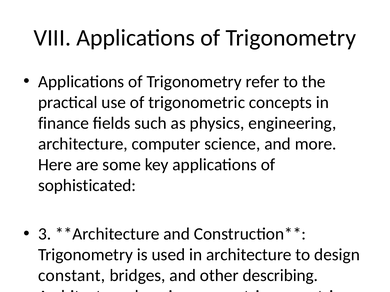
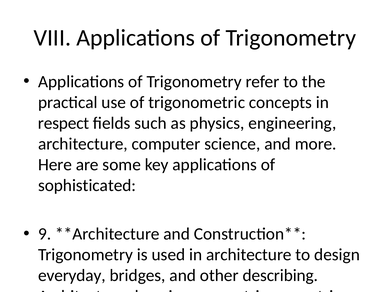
finance: finance -> respect
3 at (45, 234): 3 -> 9
constant: constant -> everyday
